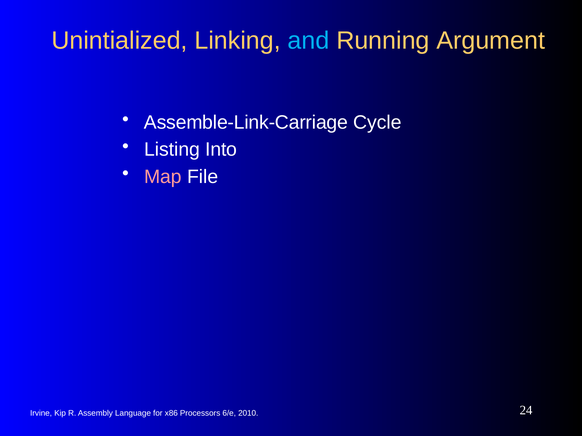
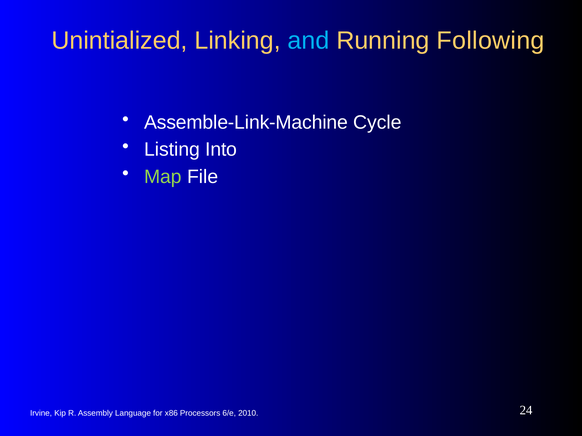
Argument: Argument -> Following
Assemble-Link-Carriage: Assemble-Link-Carriage -> Assemble-Link-Machine
Map colour: pink -> light green
